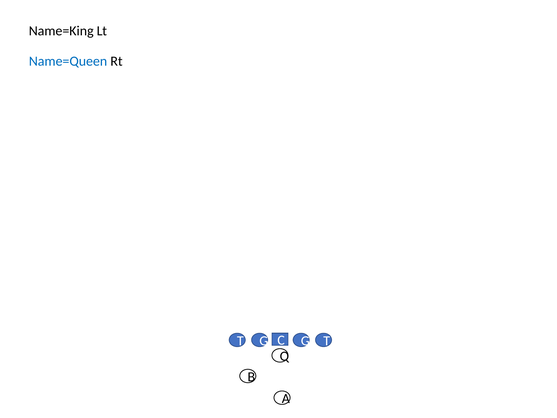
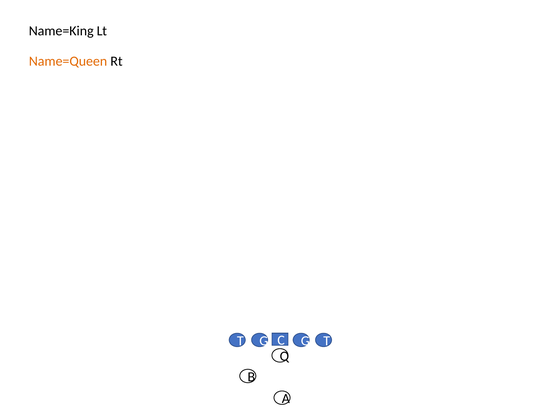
Name=Queen colour: blue -> orange
